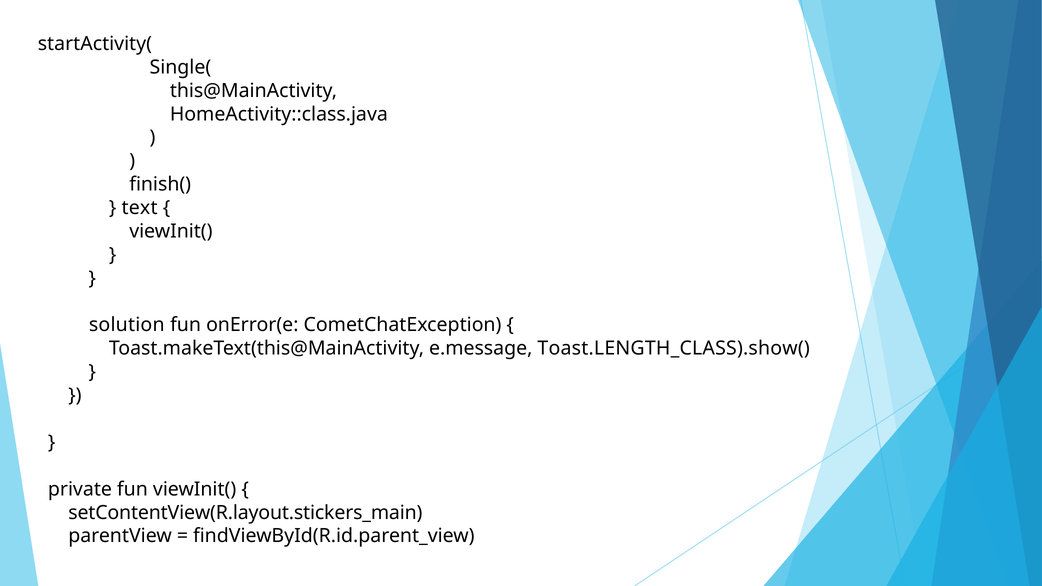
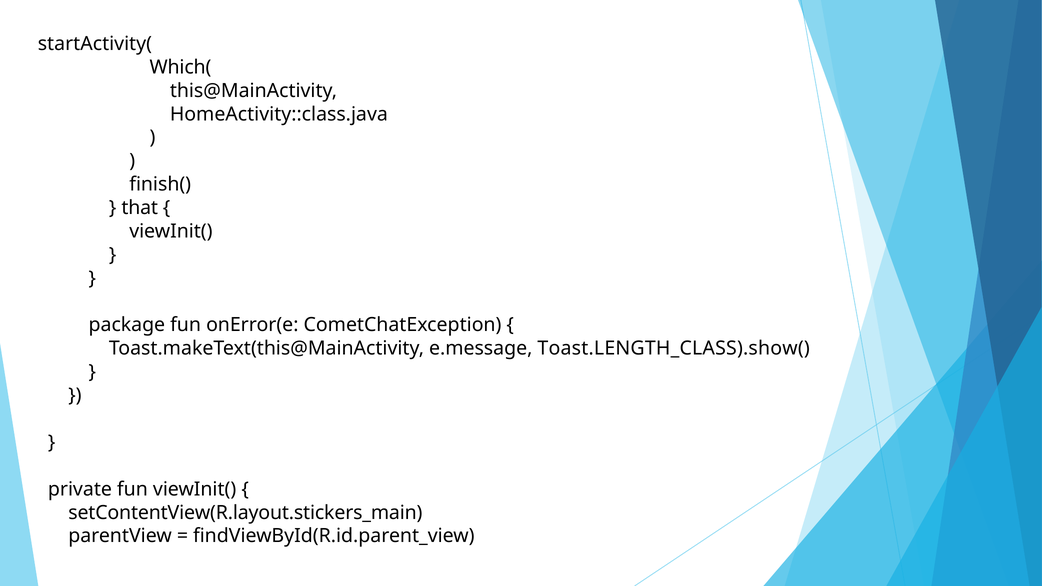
Single(: Single( -> Which(
text: text -> that
solution: solution -> package
